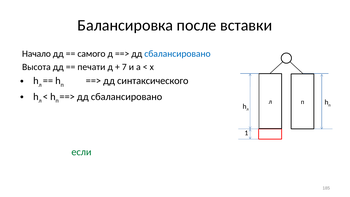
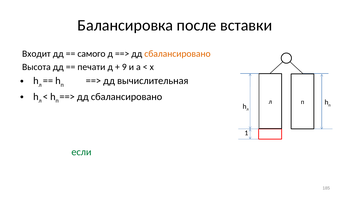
Начало: Начало -> Входит
сбалансировано at (177, 54) colour: blue -> orange
7: 7 -> 9
синтаксического: синтаксического -> вычислительная
